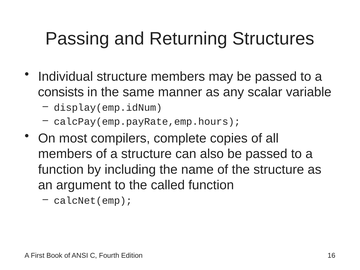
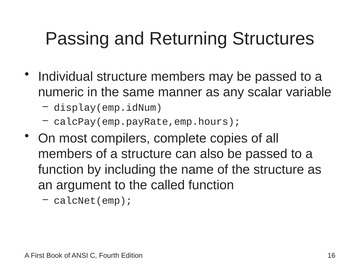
consists: consists -> numeric
